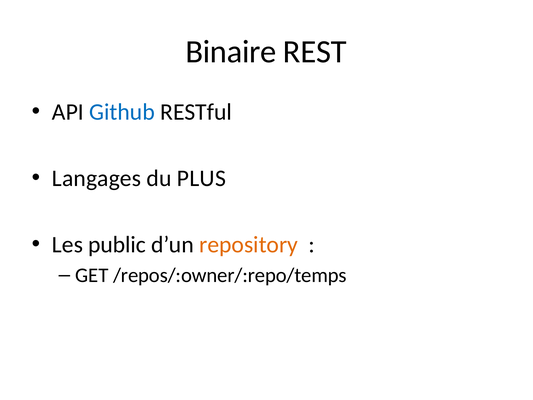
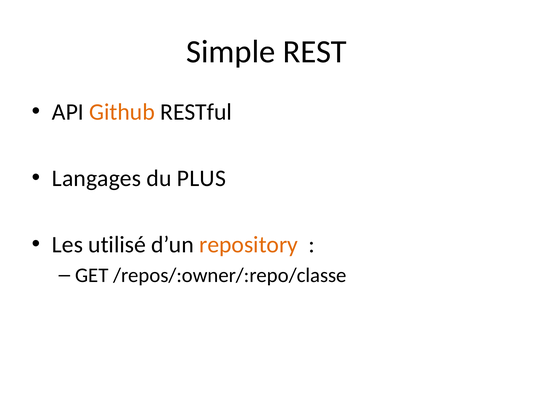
Binaire: Binaire -> Simple
Github colour: blue -> orange
public: public -> utilisé
/repos/:owner/:repo/temps: /repos/:owner/:repo/temps -> /repos/:owner/:repo/classe
